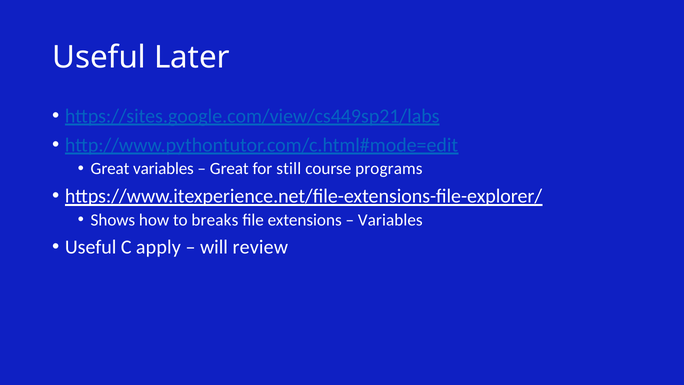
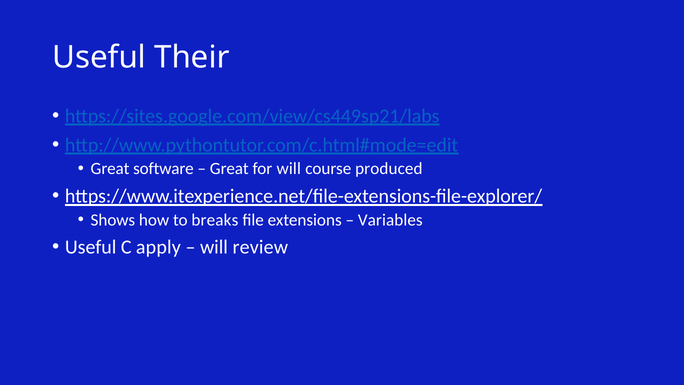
Later: Later -> Their
Great variables: variables -> software
for still: still -> will
programs: programs -> produced
